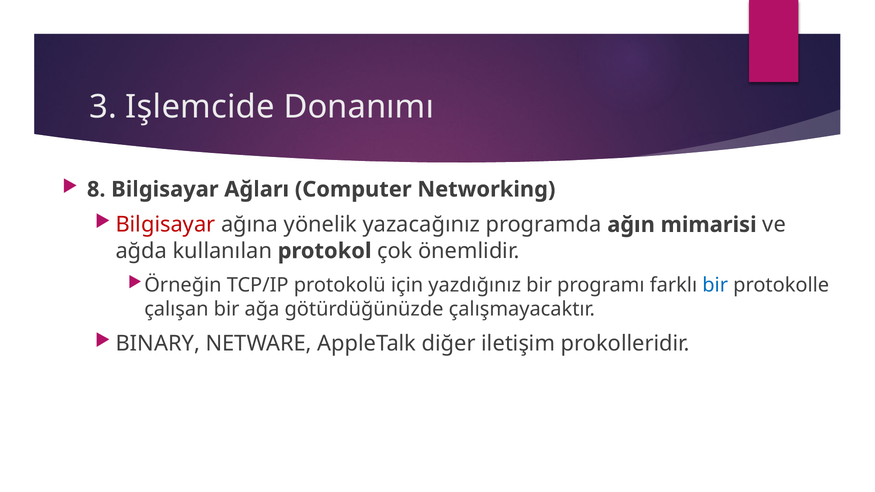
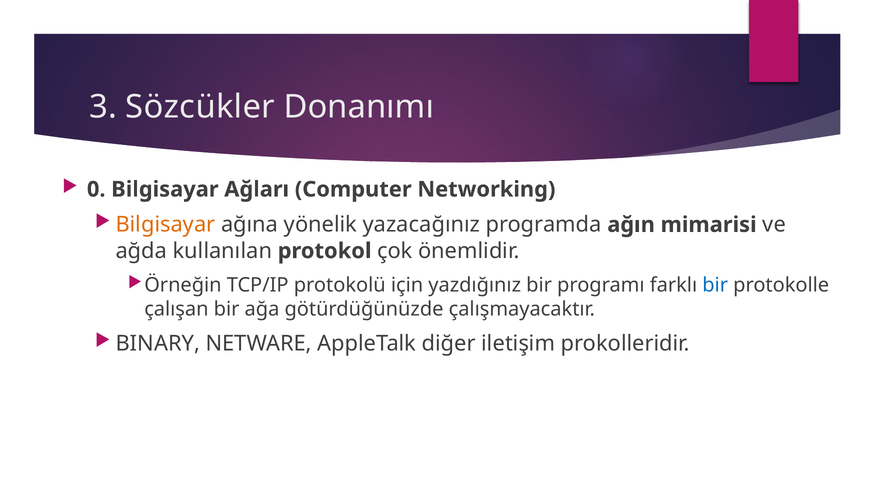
Işlemcide: Işlemcide -> Sözcükler
8: 8 -> 0
Bilgisayar at (166, 225) colour: red -> orange
